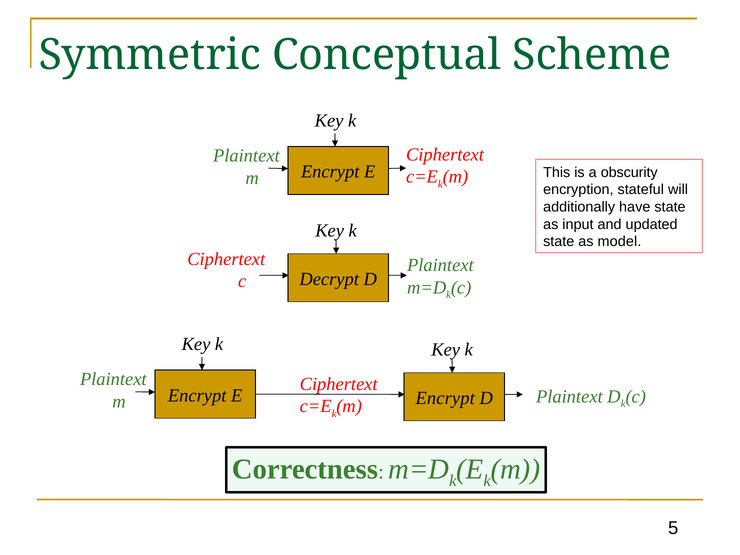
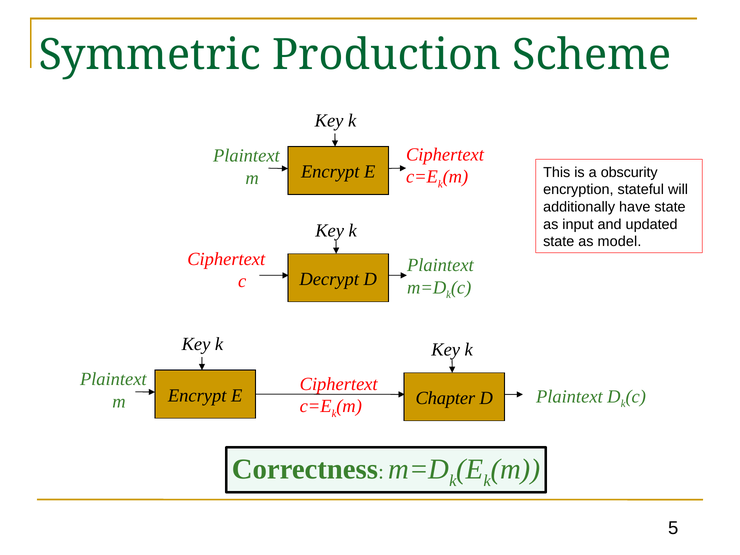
Conceptual: Conceptual -> Production
E Encrypt: Encrypt -> Chapter
